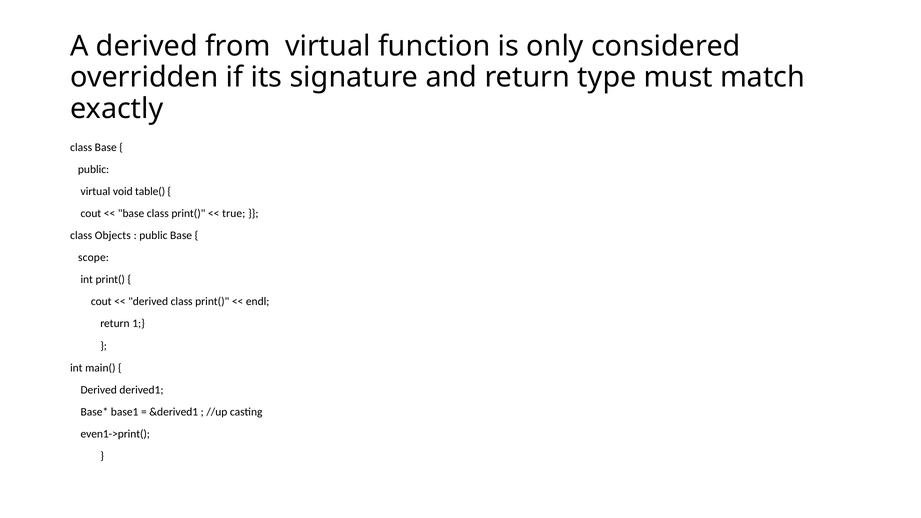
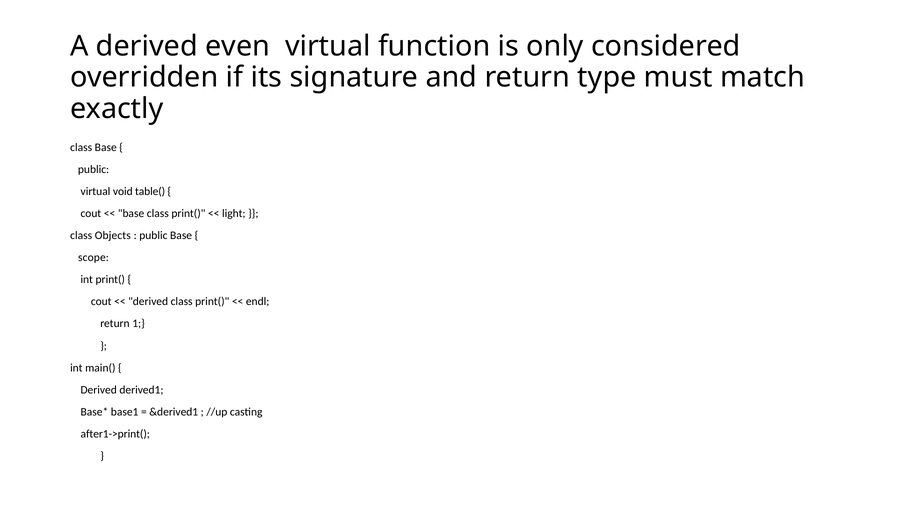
from: from -> even
true: true -> light
even1->print(: even1->print( -> after1->print(
